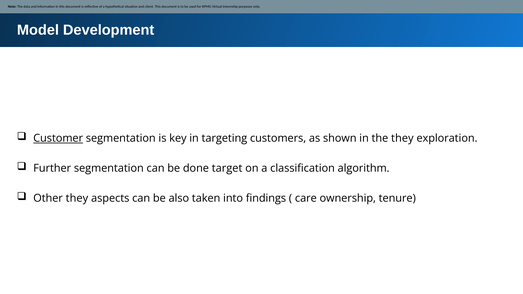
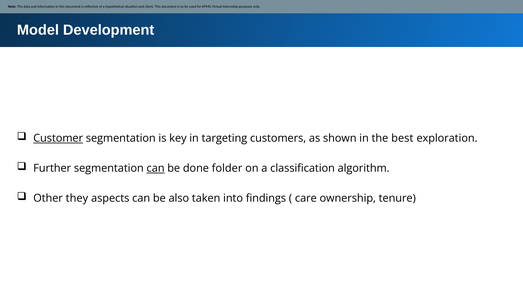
the they: they -> best
can at (156, 168) underline: none -> present
target: target -> folder
